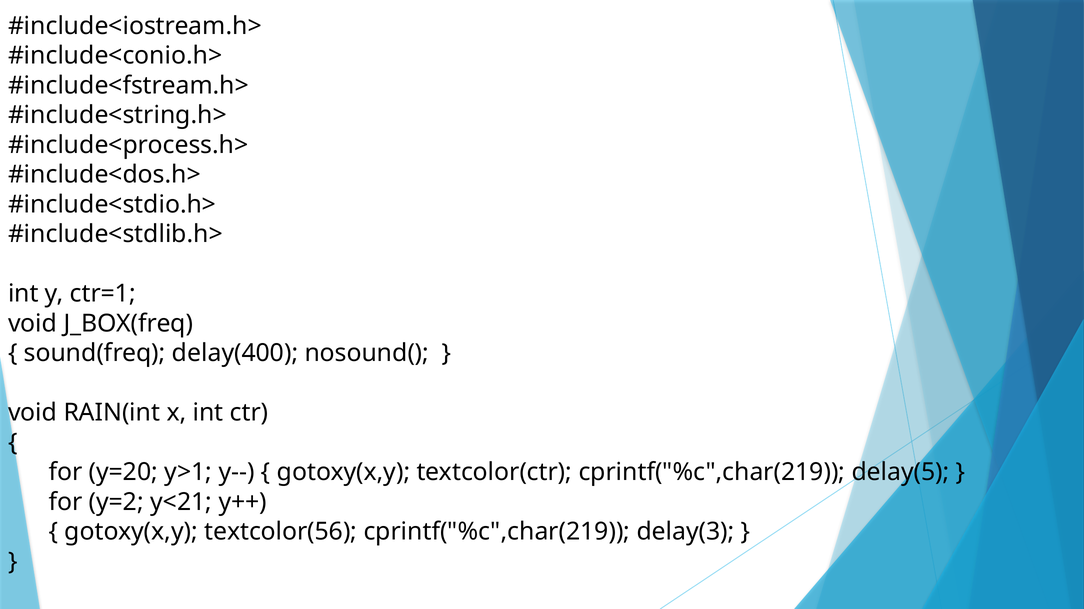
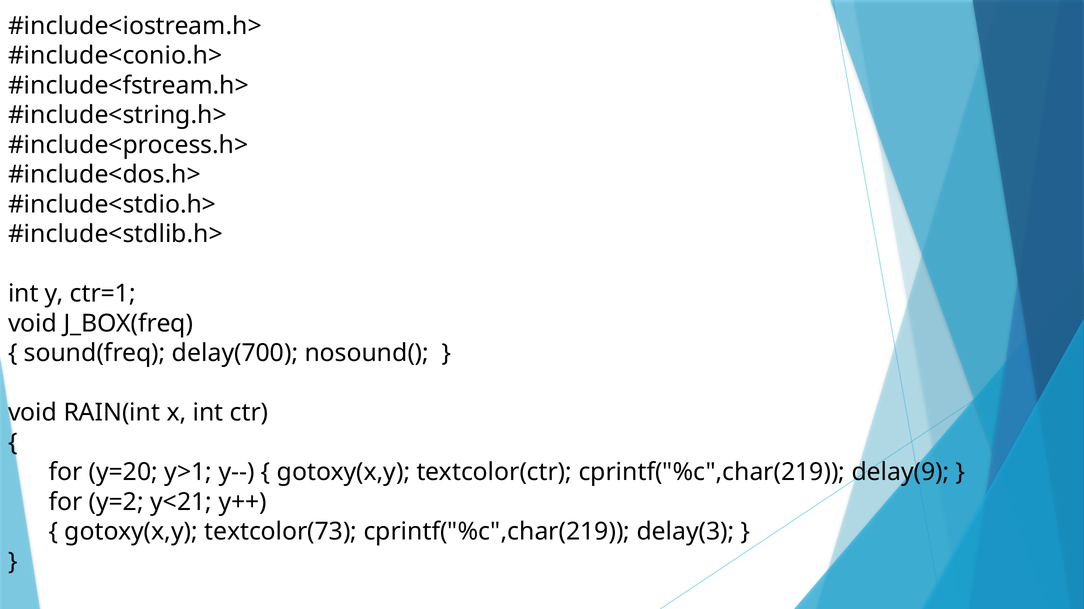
delay(400: delay(400 -> delay(700
delay(5: delay(5 -> delay(9
textcolor(56: textcolor(56 -> textcolor(73
